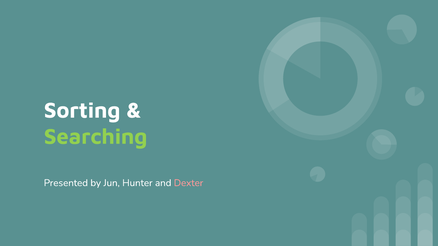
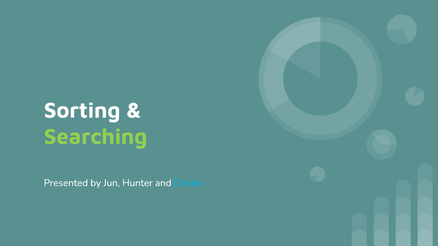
Dexter colour: pink -> light blue
